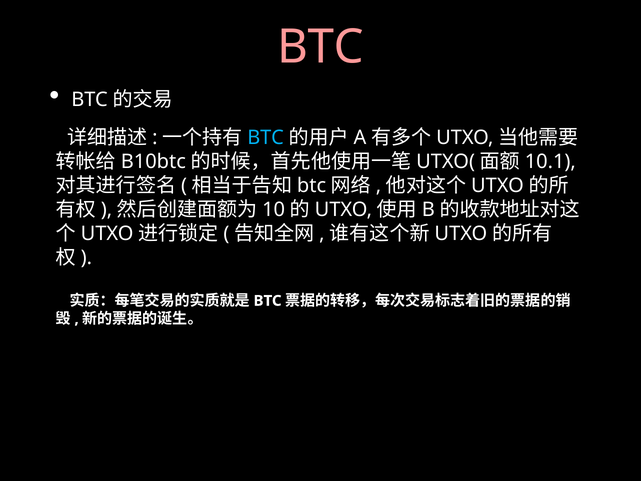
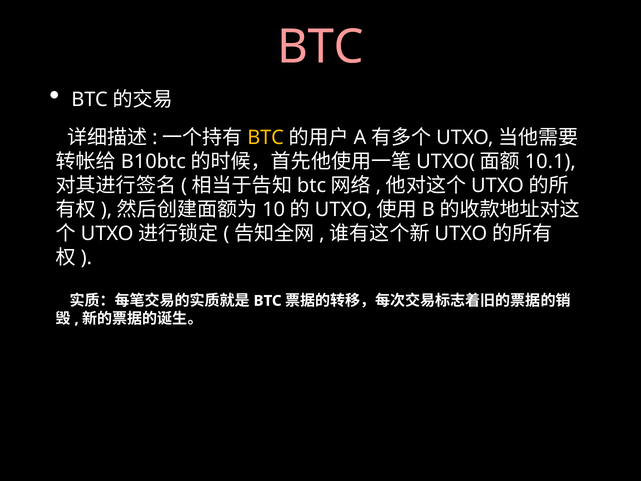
BTC at (266, 137) colour: light blue -> yellow
